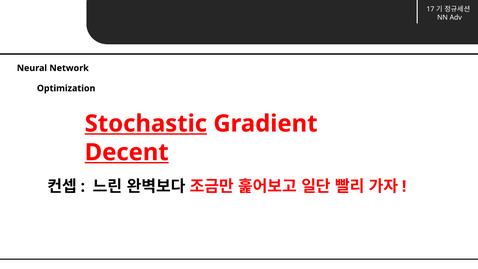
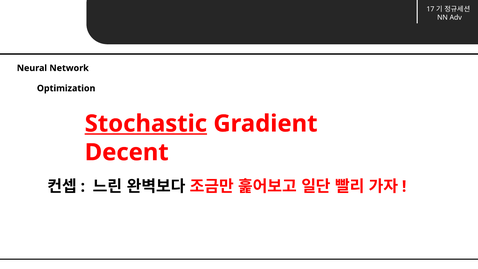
Decent underline: present -> none
